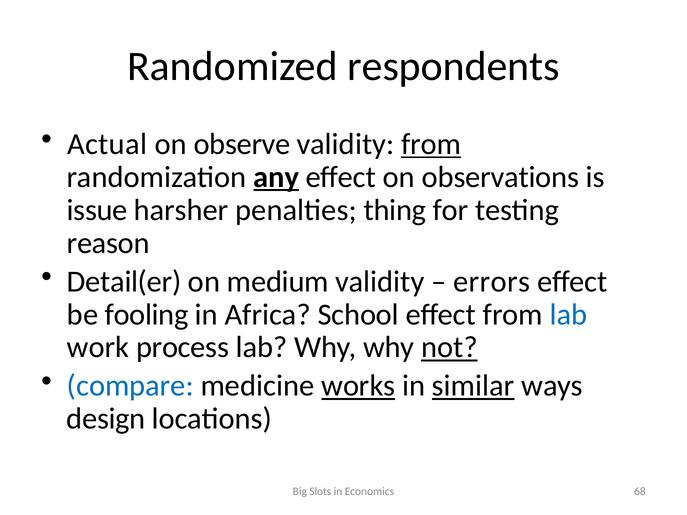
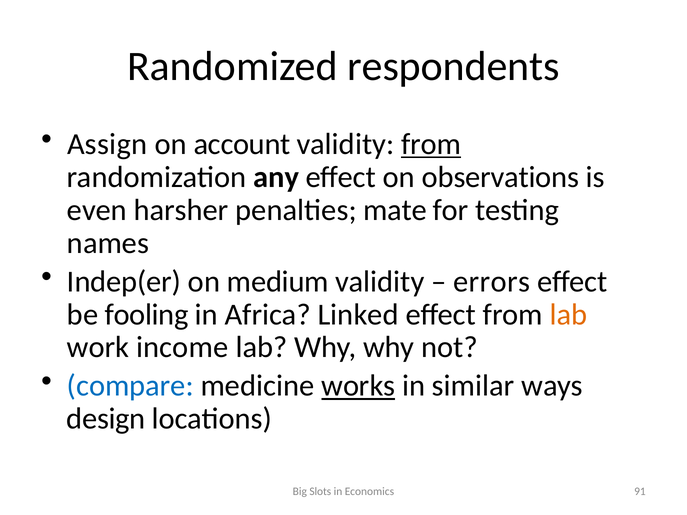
Actual: Actual -> Assign
observe: observe -> account
any underline: present -> none
issue: issue -> even
thing: thing -> mate
reason: reason -> names
Detail(er: Detail(er -> Indep(er
School: School -> Linked
lab at (569, 315) colour: blue -> orange
process: process -> income
not underline: present -> none
similar underline: present -> none
68: 68 -> 91
